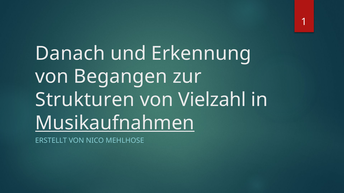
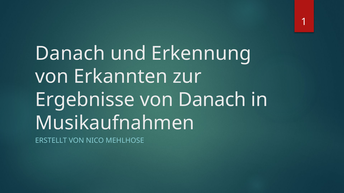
Begangen: Begangen -> Erkannten
Strukturen: Strukturen -> Ergebnisse
von Vielzahl: Vielzahl -> Danach
Musikaufnahmen underline: present -> none
